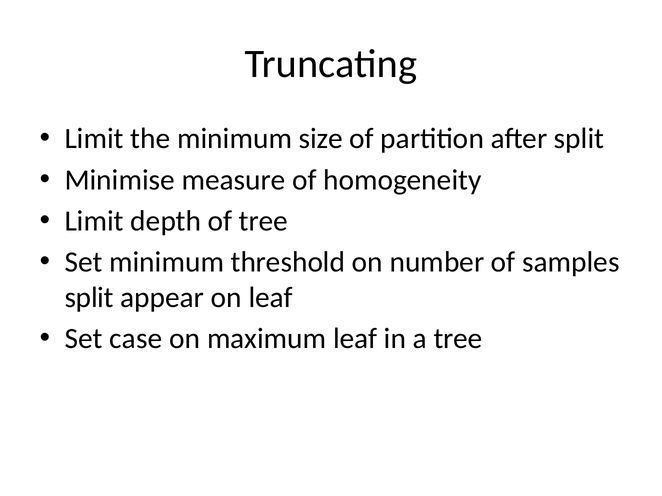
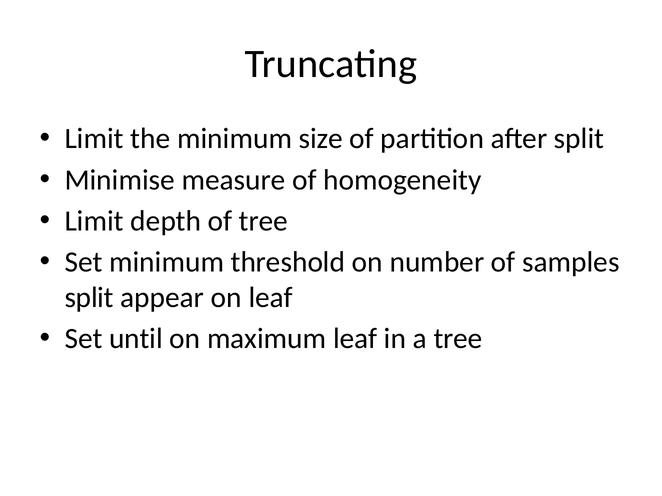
case: case -> until
